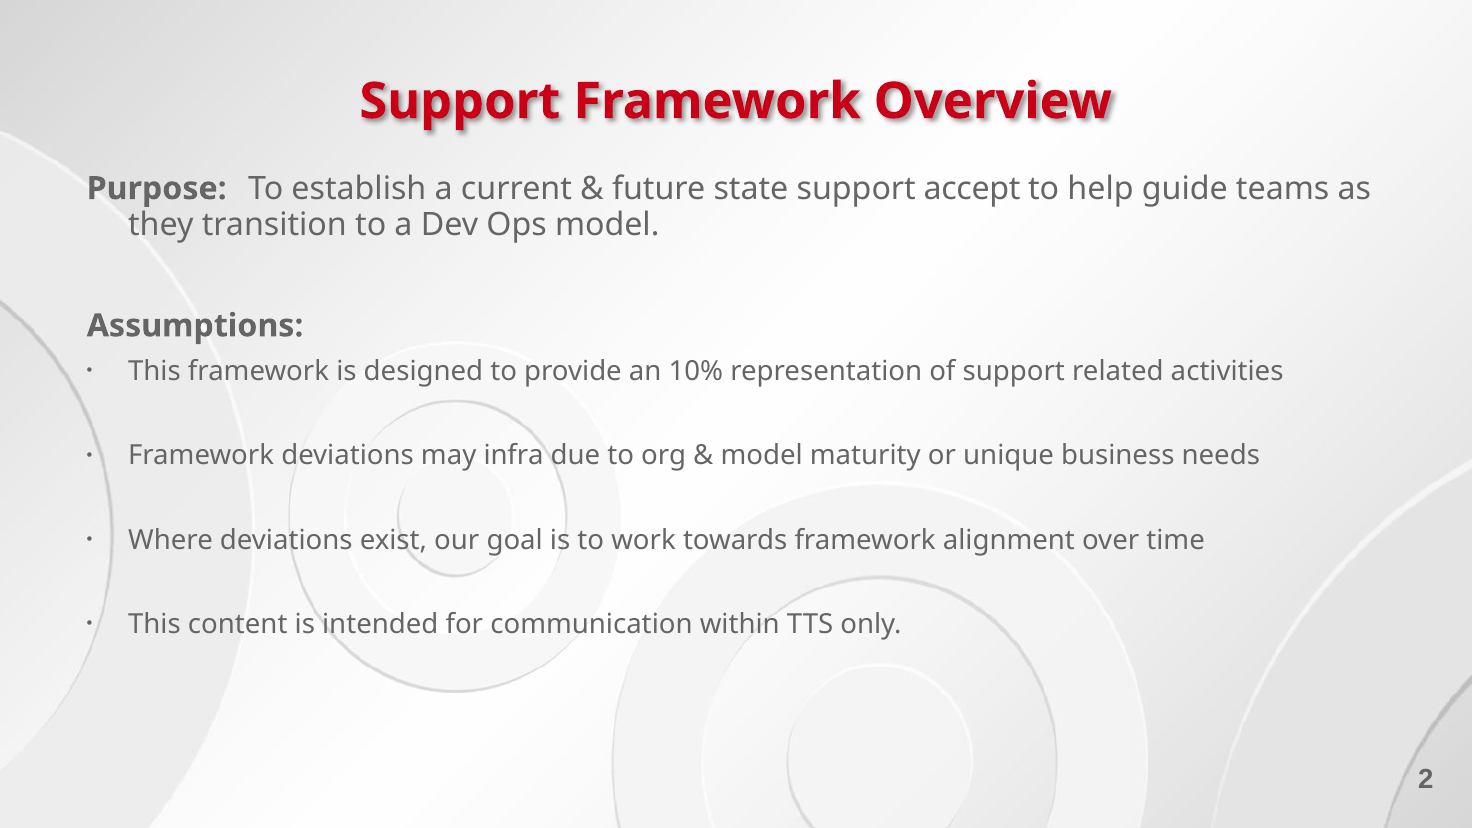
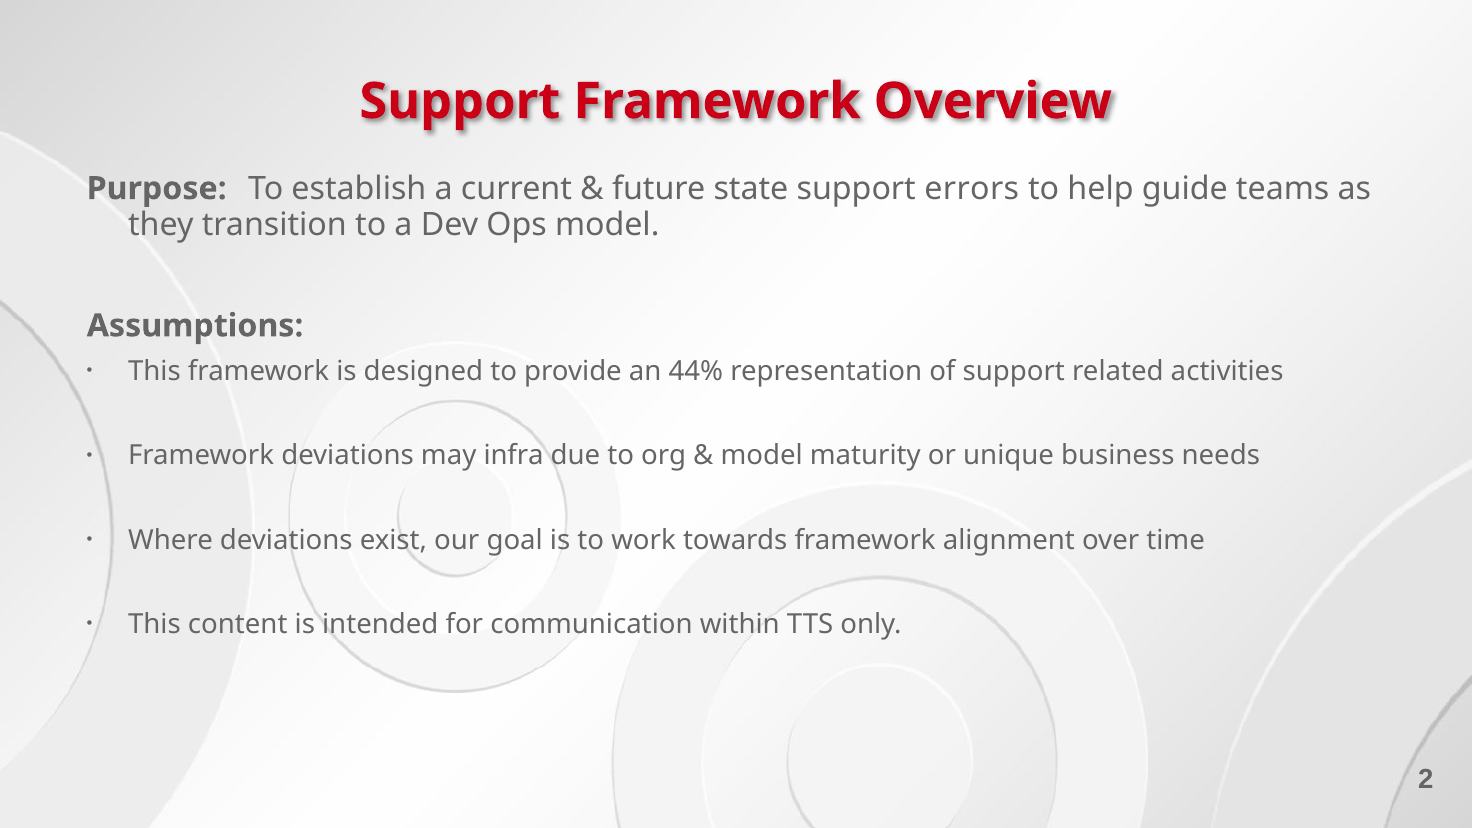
accept: accept -> errors
10%: 10% -> 44%
